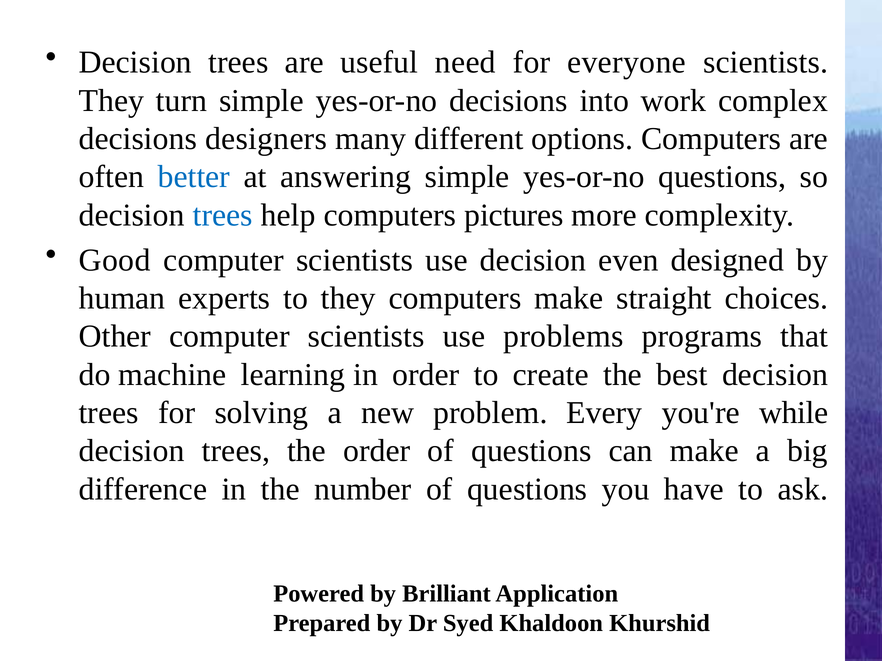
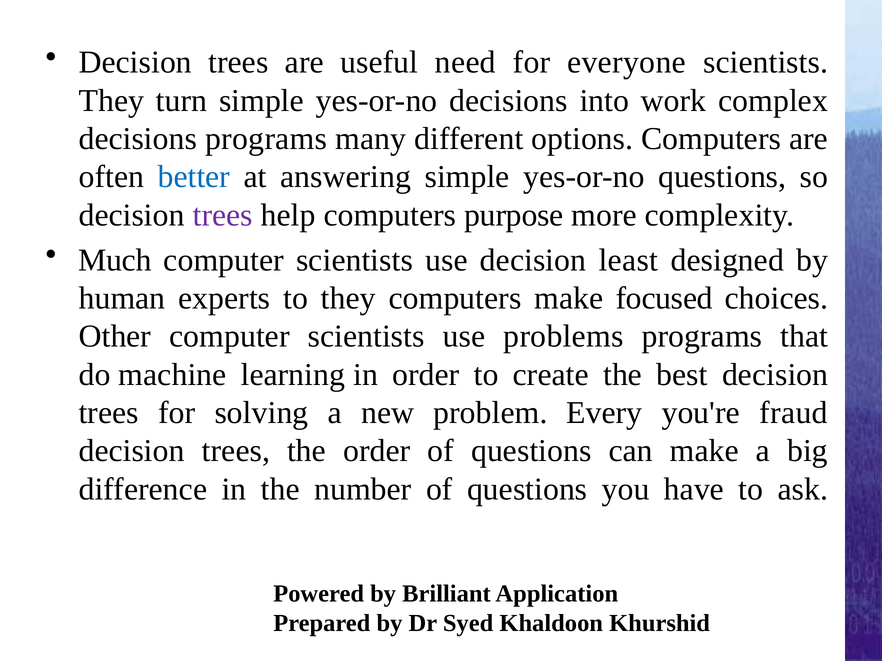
decisions designers: designers -> programs
trees at (223, 215) colour: blue -> purple
pictures: pictures -> purpose
Good: Good -> Much
even: even -> least
straight: straight -> focused
while: while -> fraud
